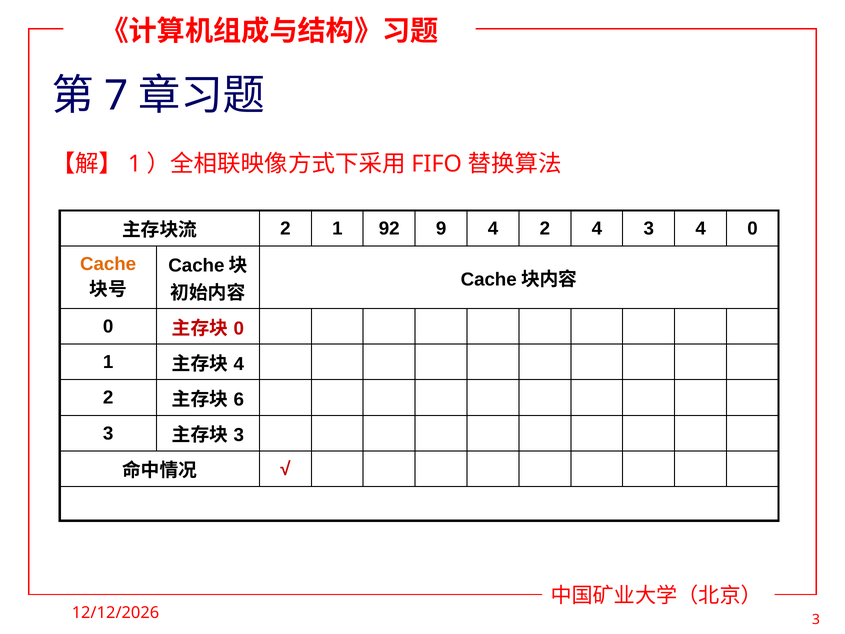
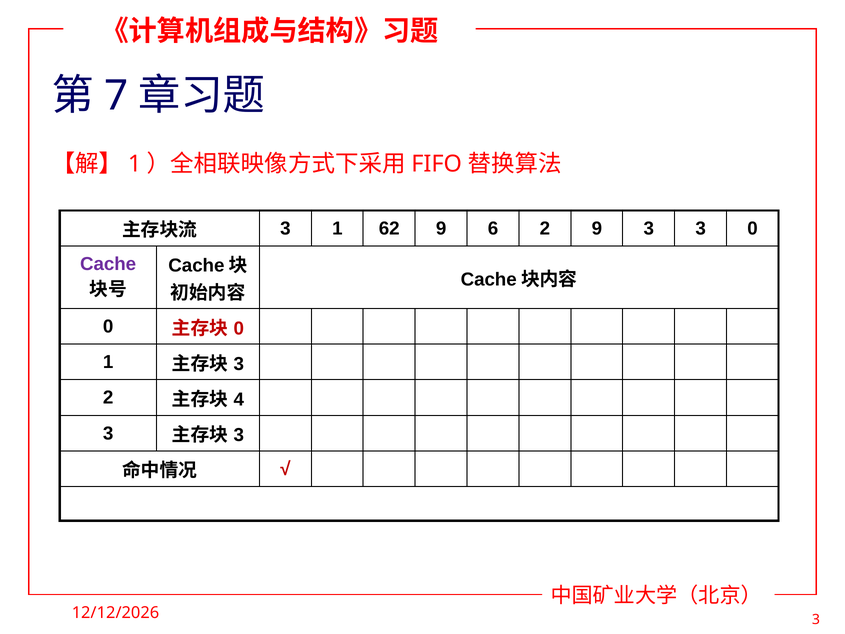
2 at (285, 228): 2 -> 3
92: 92 -> 62
9 4: 4 -> 6
2 4: 4 -> 9
3 4: 4 -> 3
Cache colour: orange -> purple
4 at (239, 364): 4 -> 3
6: 6 -> 4
